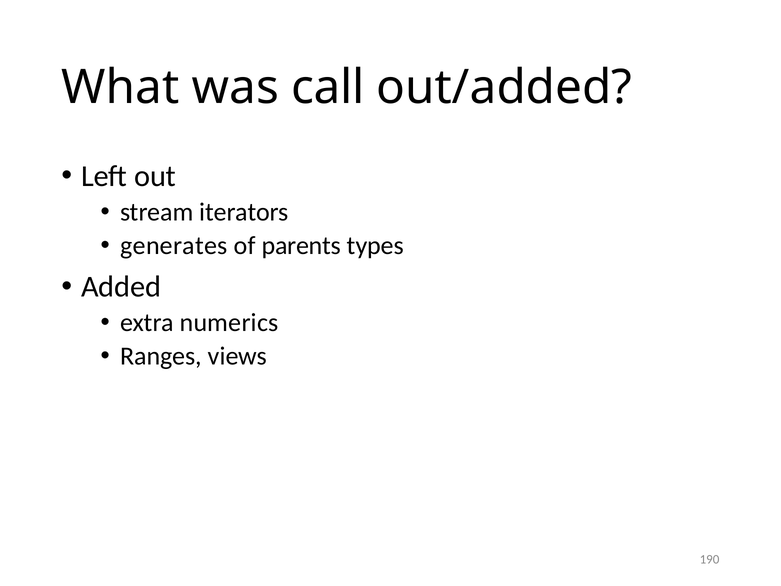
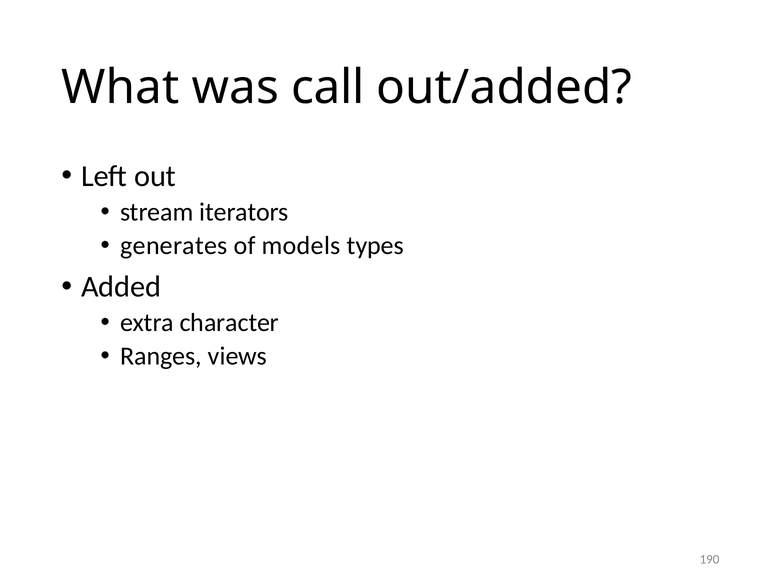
parents: parents -> models
numerics: numerics -> character
